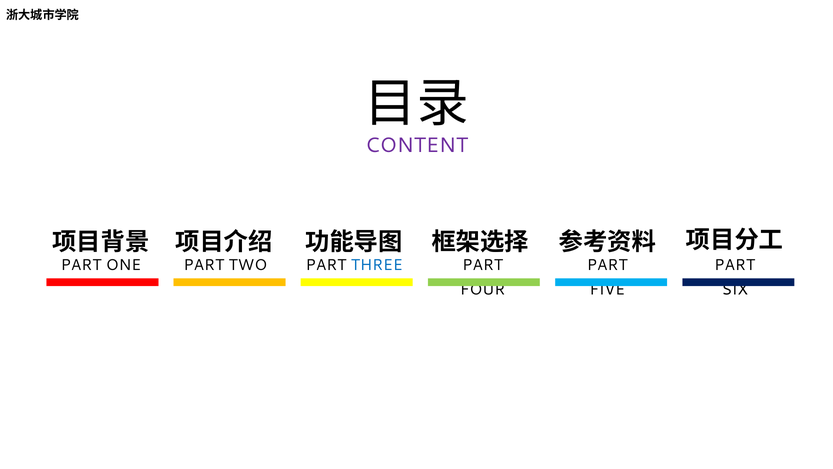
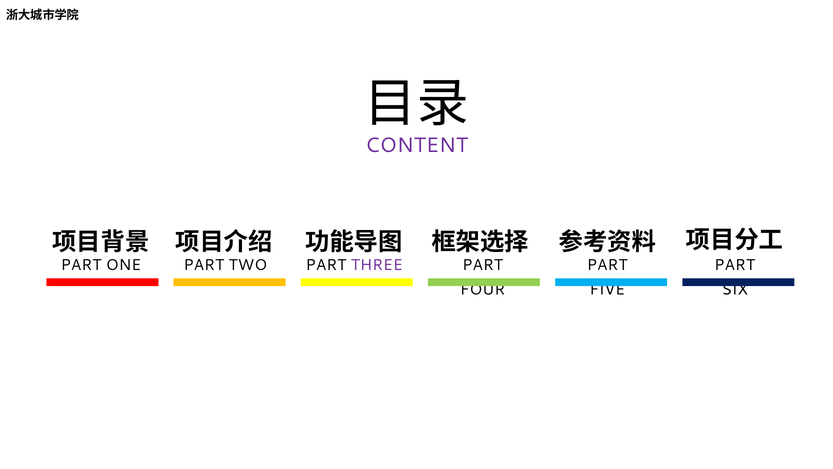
THREE colour: blue -> purple
